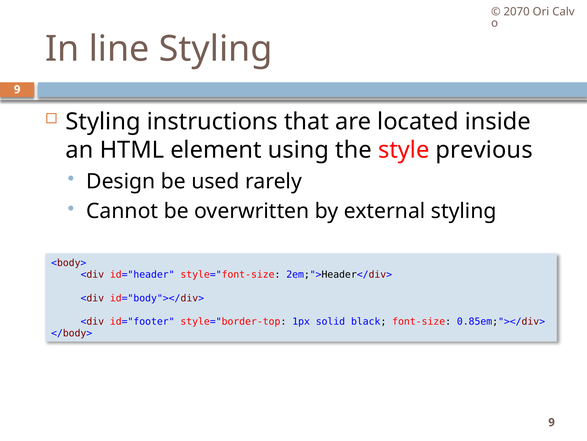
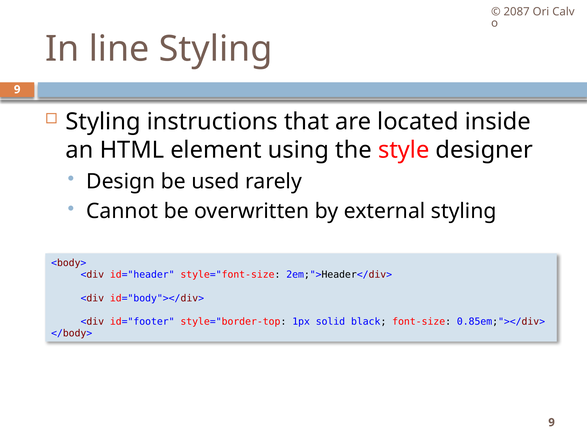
2070: 2070 -> 2087
previous: previous -> designer
